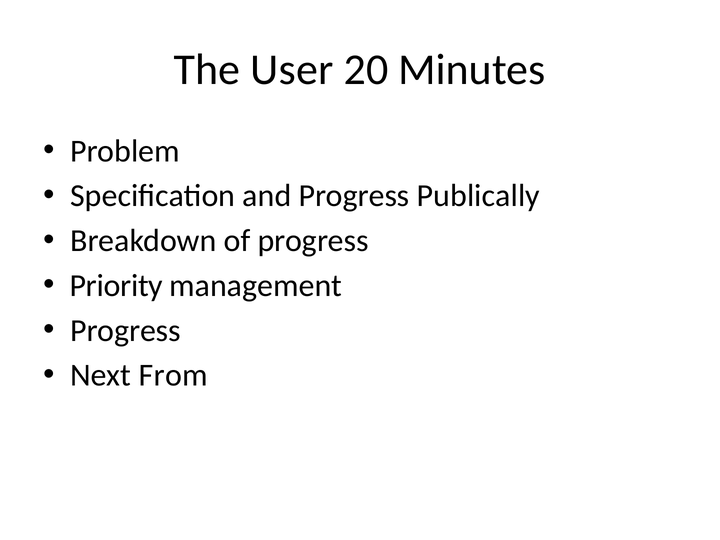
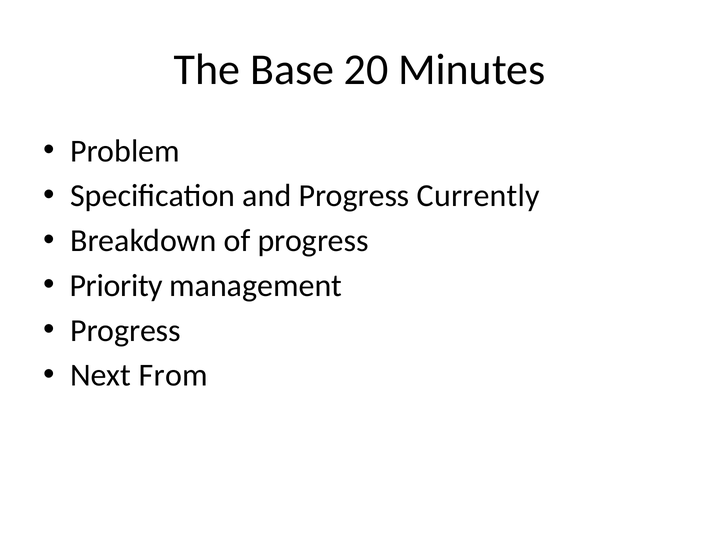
User: User -> Base
Publically: Publically -> Currently
